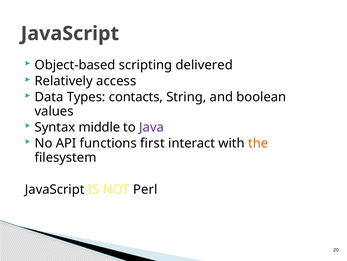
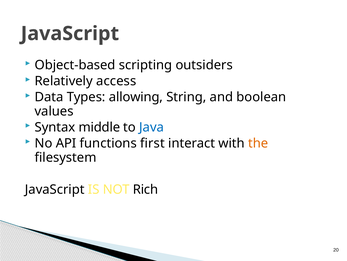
delivered: delivered -> outsiders
contacts: contacts -> allowing
Java colour: purple -> blue
Perl: Perl -> Rich
